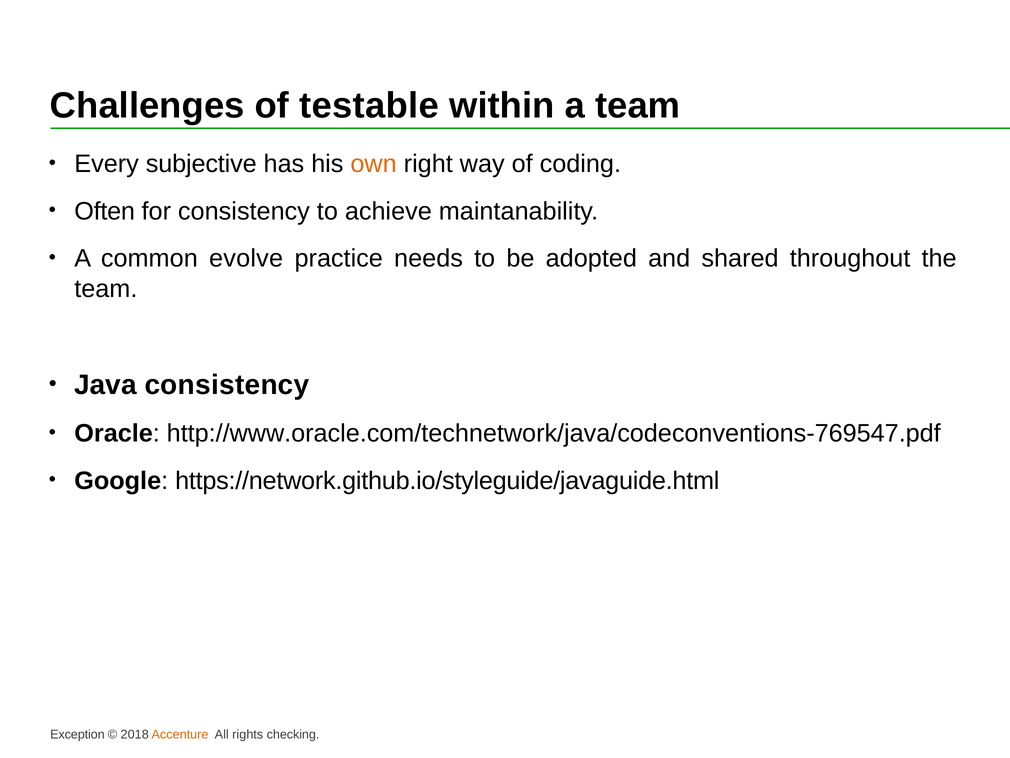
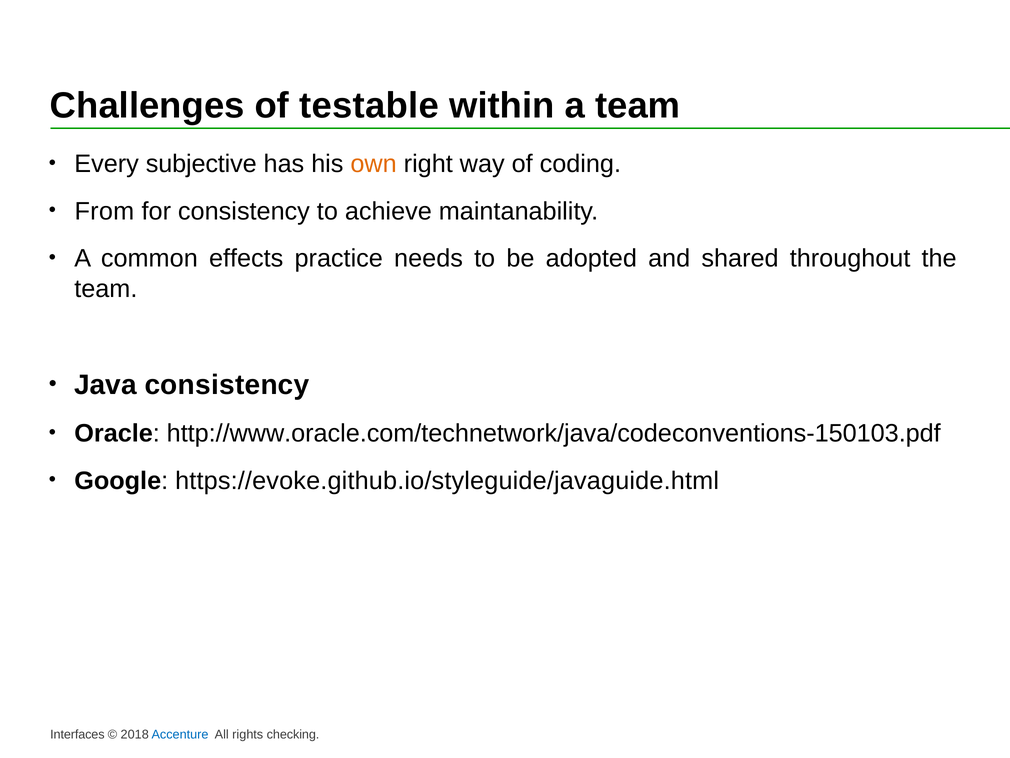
Often: Often -> From
evolve: evolve -> effects
http://www.oracle.com/technetwork/java/codeconventions-769547.pdf: http://www.oracle.com/technetwork/java/codeconventions-769547.pdf -> http://www.oracle.com/technetwork/java/codeconventions-150103.pdf
https://network.github.io/styleguide/javaguide.html: https://network.github.io/styleguide/javaguide.html -> https://evoke.github.io/styleguide/javaguide.html
Exception: Exception -> Interfaces
Accenture colour: orange -> blue
